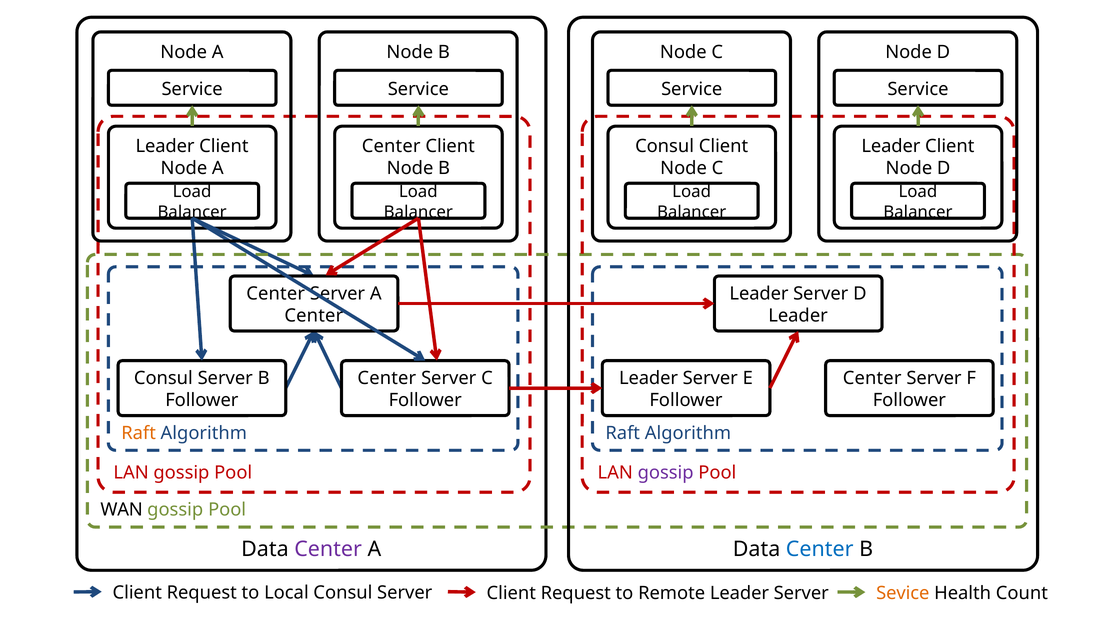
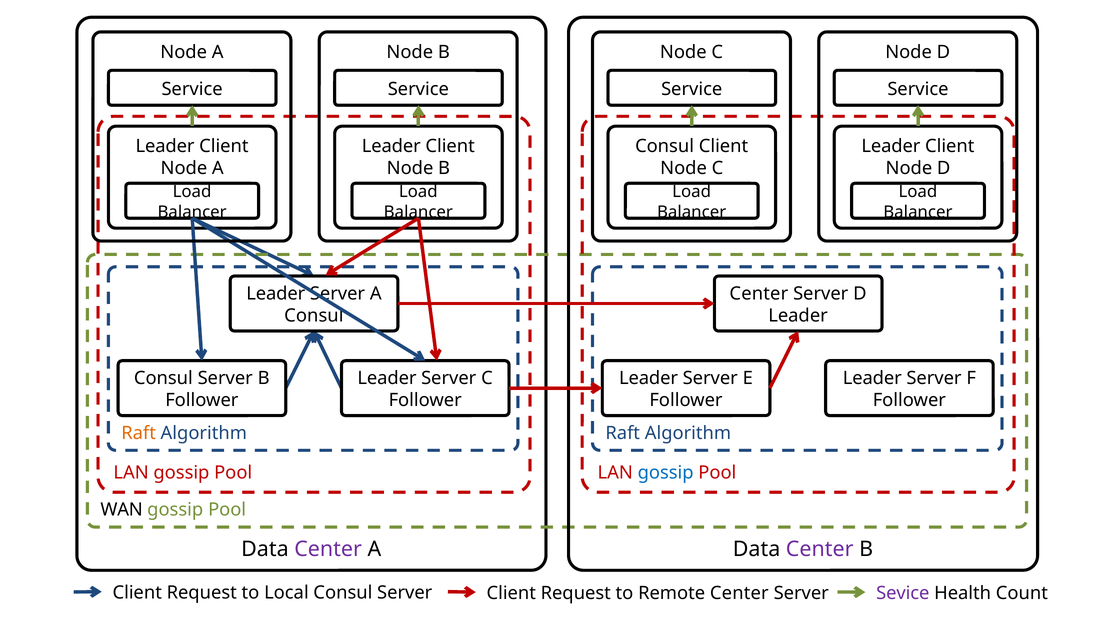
Center at (391, 146): Center -> Leader
Center at (276, 294): Center -> Leader
Leader at (759, 294): Leader -> Center
Center at (314, 316): Center -> Consul
Center at (387, 379): Center -> Leader
Center at (872, 379): Center -> Leader
gossip at (666, 473) colour: purple -> blue
Center at (820, 550) colour: blue -> purple
Remote Leader: Leader -> Center
Sevice colour: orange -> purple
